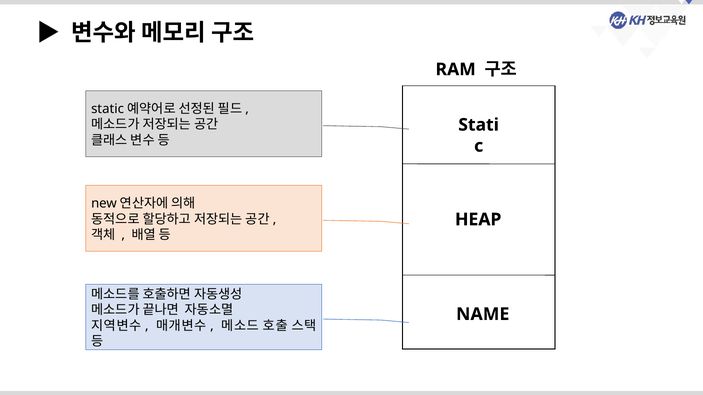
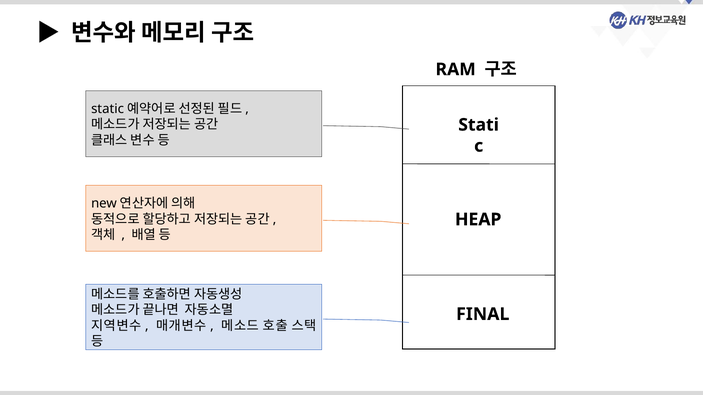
NAME: NAME -> FINAL
